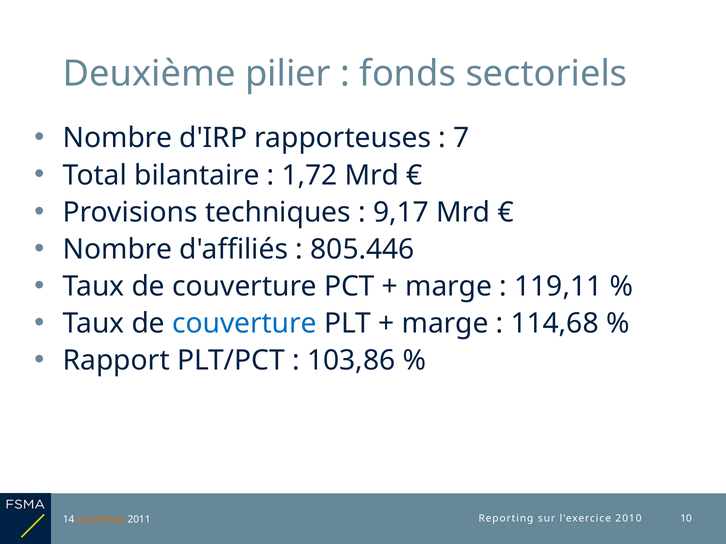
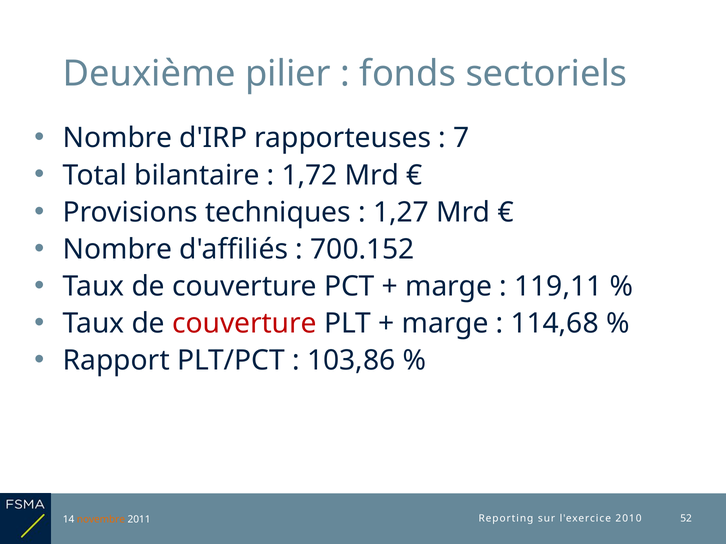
9,17: 9,17 -> 1,27
805.446: 805.446 -> 700.152
couverture at (245, 324) colour: blue -> red
10: 10 -> 52
